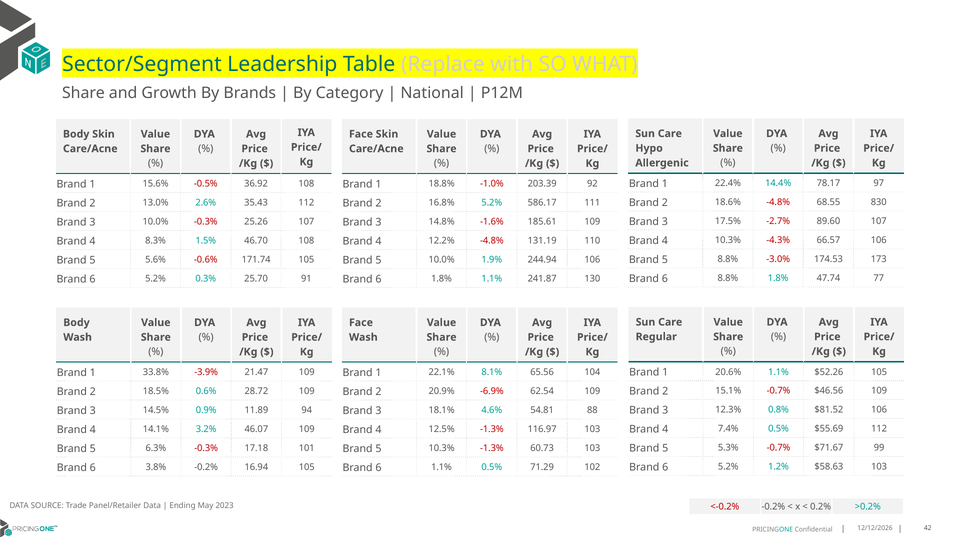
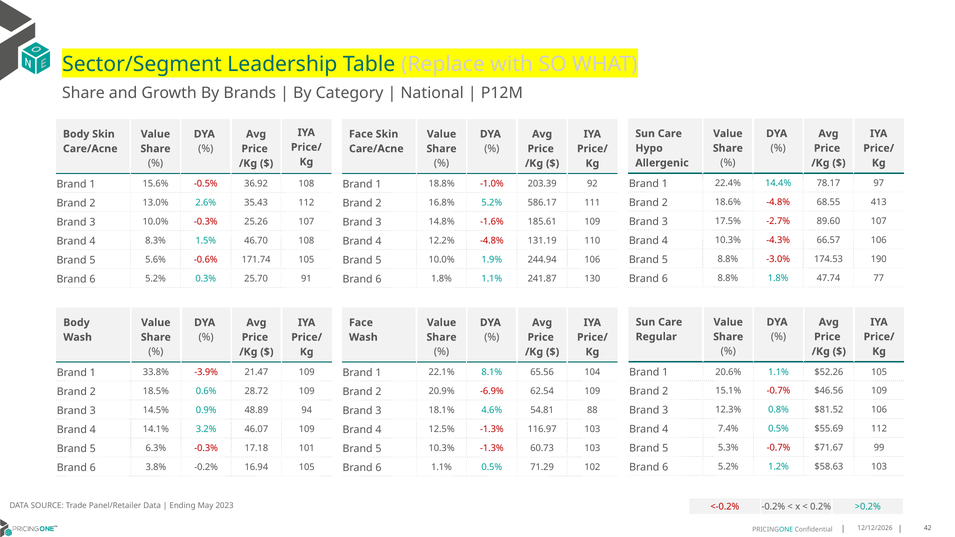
830: 830 -> 413
173: 173 -> 190
11.89: 11.89 -> 48.89
